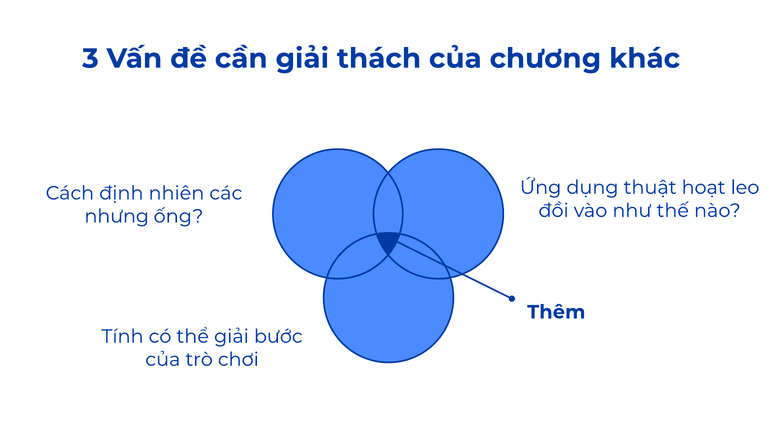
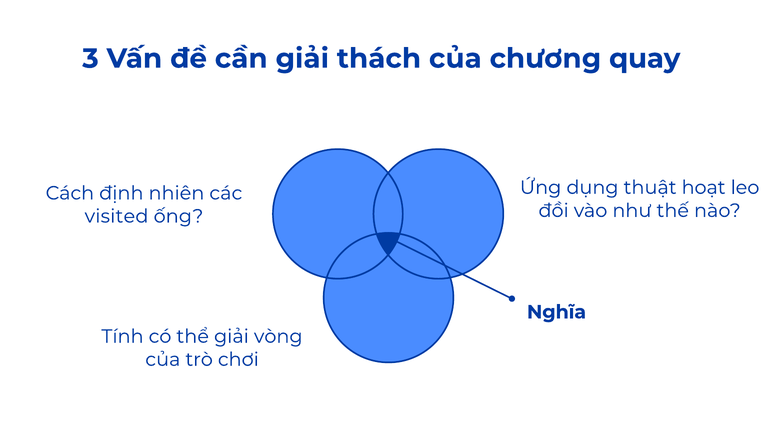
khác: khác -> quay
nhưng: nhưng -> visited
Thêm: Thêm -> Nghĩa
bước: bước -> vòng
